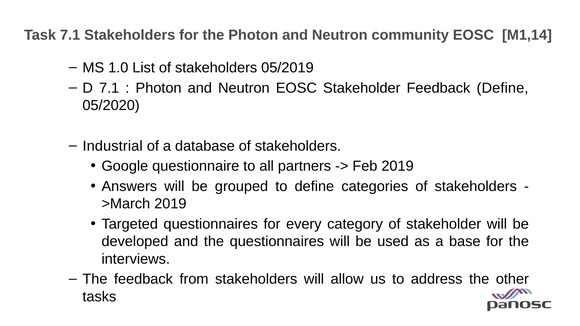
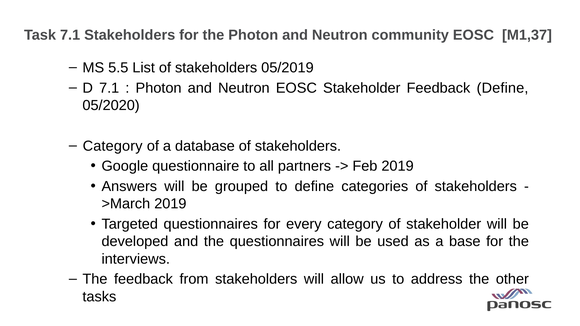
M1,14: M1,14 -> M1,37
1.0: 1.0 -> 5.5
Industrial at (113, 146): Industrial -> Category
